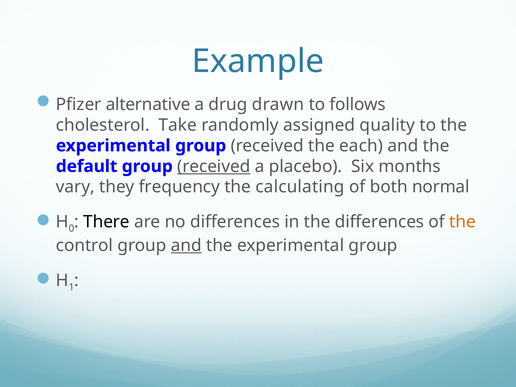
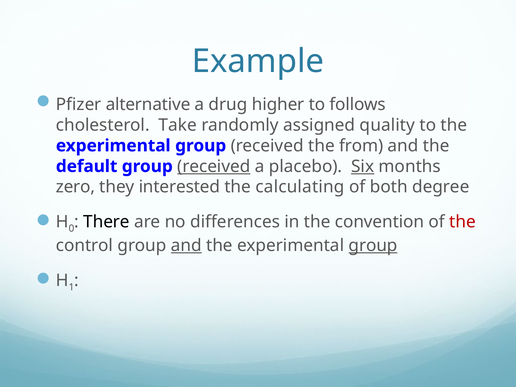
drawn: drawn -> higher
each: each -> from
Six underline: none -> present
vary: vary -> zero
frequency: frequency -> interested
normal: normal -> degree
the differences: differences -> convention
the at (463, 222) colour: orange -> red
group at (373, 245) underline: none -> present
